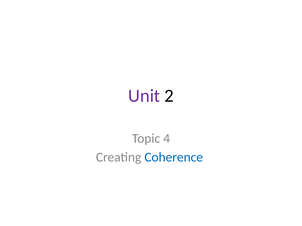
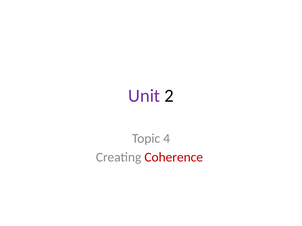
Coherence colour: blue -> red
